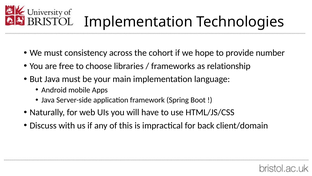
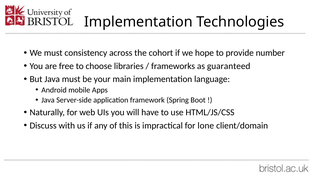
relationship: relationship -> guaranteed
back: back -> lone
